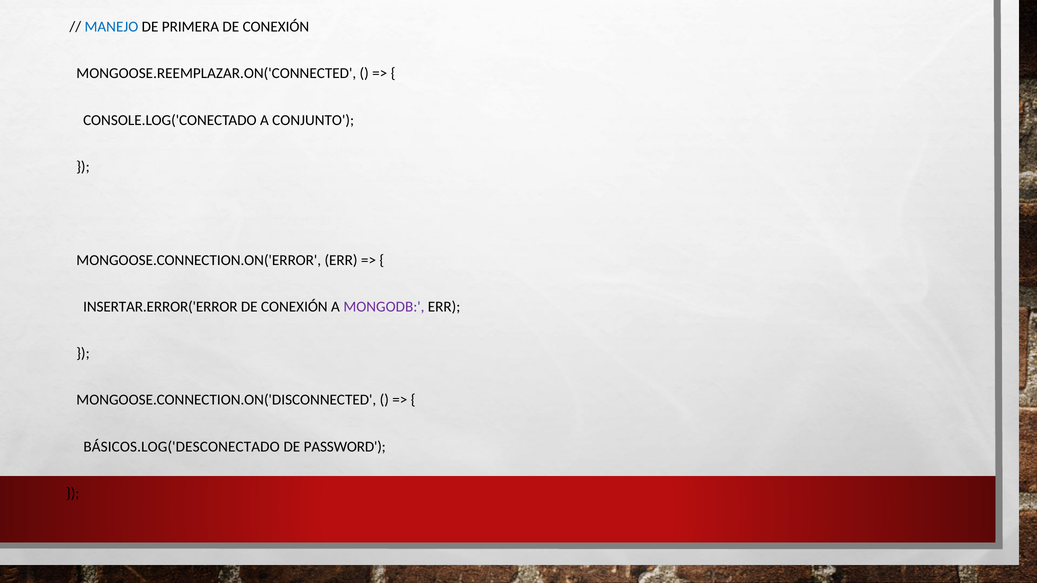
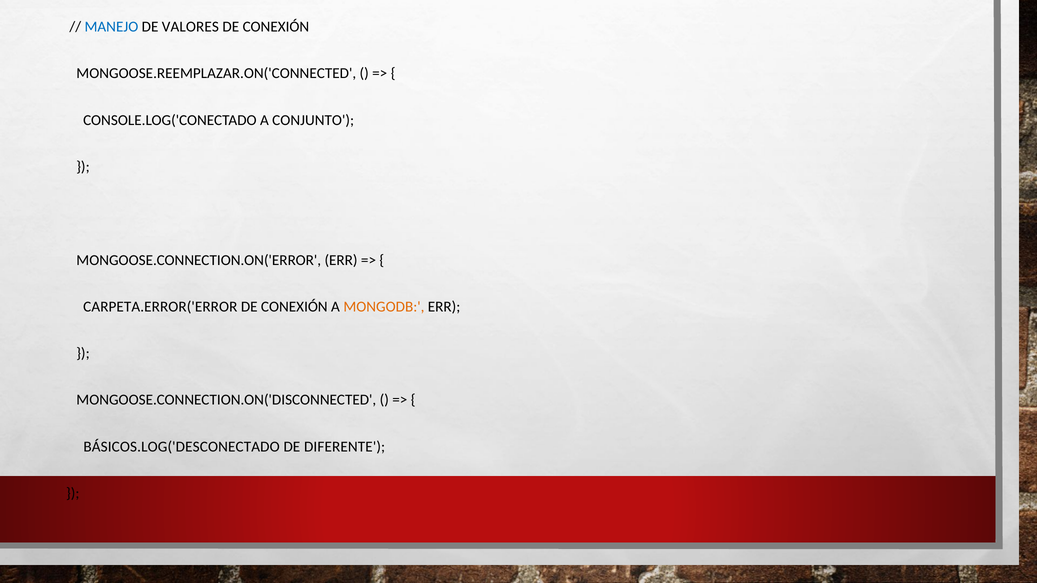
PRIMERA: PRIMERA -> VALORES
INSERTAR.ERROR('ERROR: INSERTAR.ERROR('ERROR -> CARPETA.ERROR('ERROR
MONGODB colour: purple -> orange
PASSWORD: PASSWORD -> DIFERENTE
